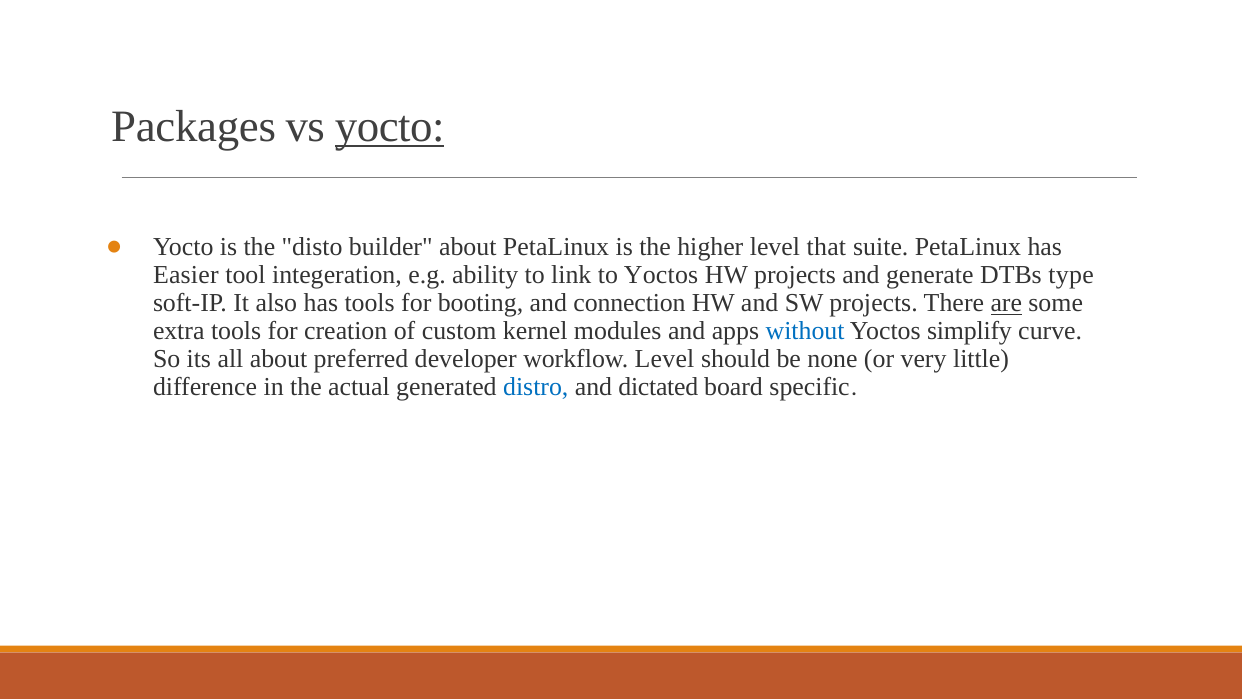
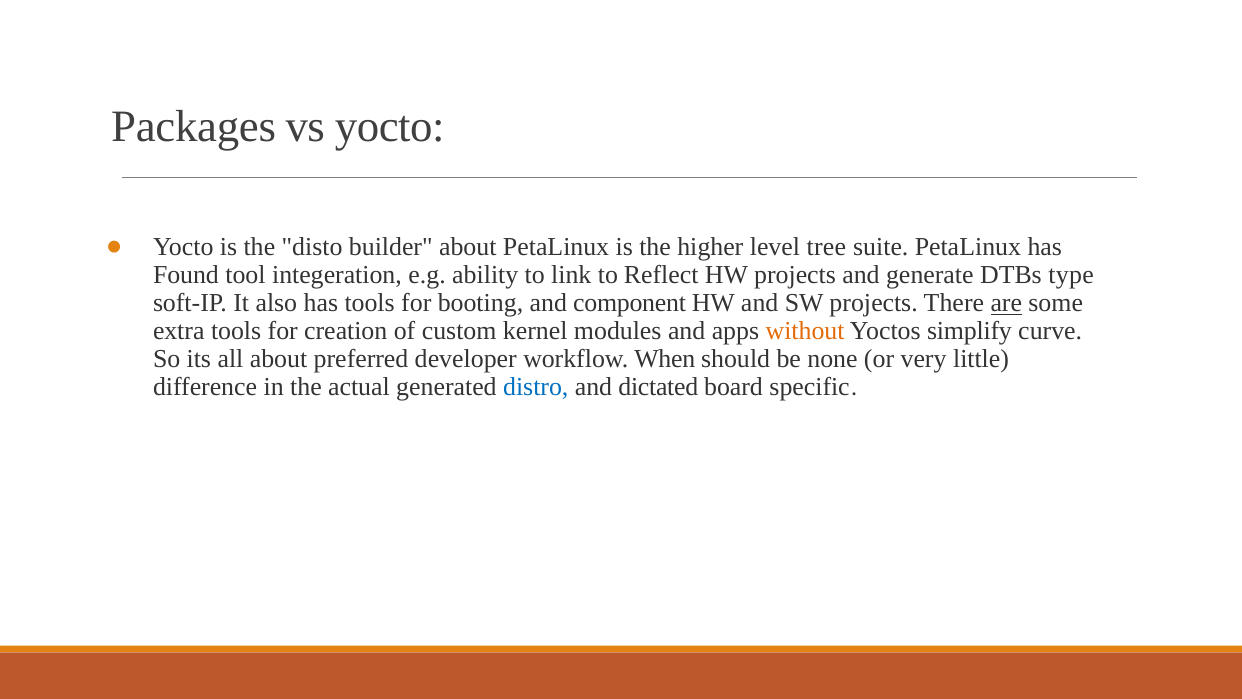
yocto at (390, 127) underline: present -> none
that: that -> tree
Easier: Easier -> Found
to Yoctos: Yoctos -> Reflect
connection: connection -> component
without colour: blue -> orange
workflow Level: Level -> When
